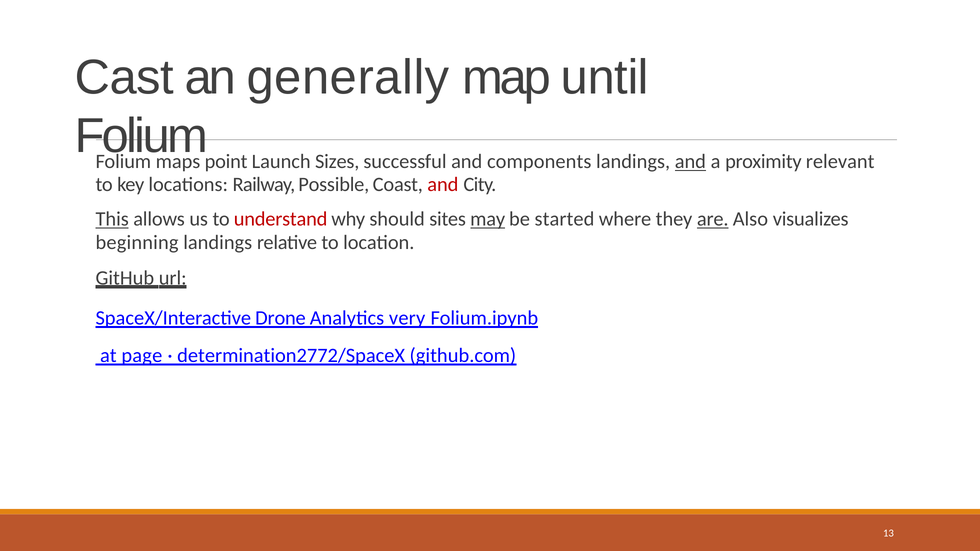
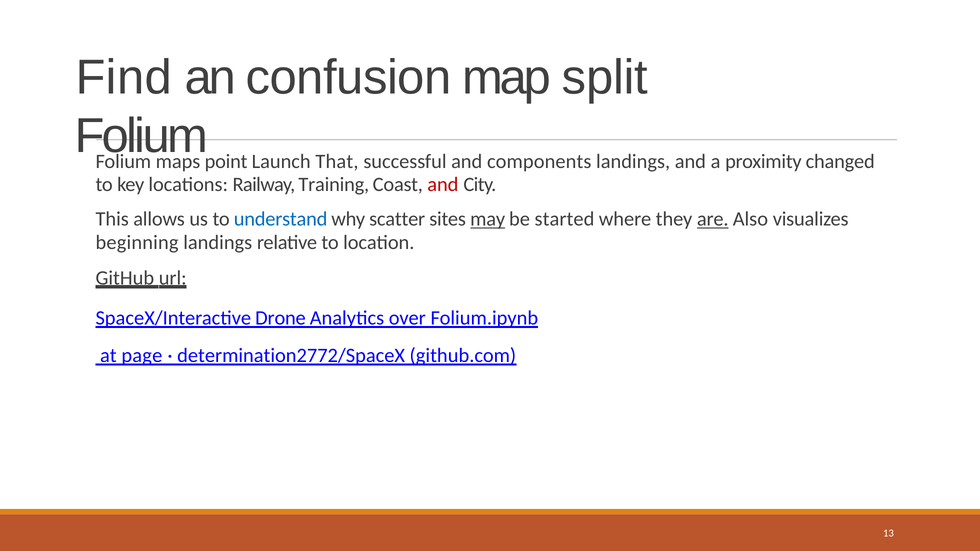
Cast: Cast -> Find
generally: generally -> confusion
until: until -> split
Sizes: Sizes -> That
and at (690, 162) underline: present -> none
relevant: relevant -> changed
Possible: Possible -> Training
This underline: present -> none
understand colour: red -> blue
should: should -> scatter
very: very -> over
